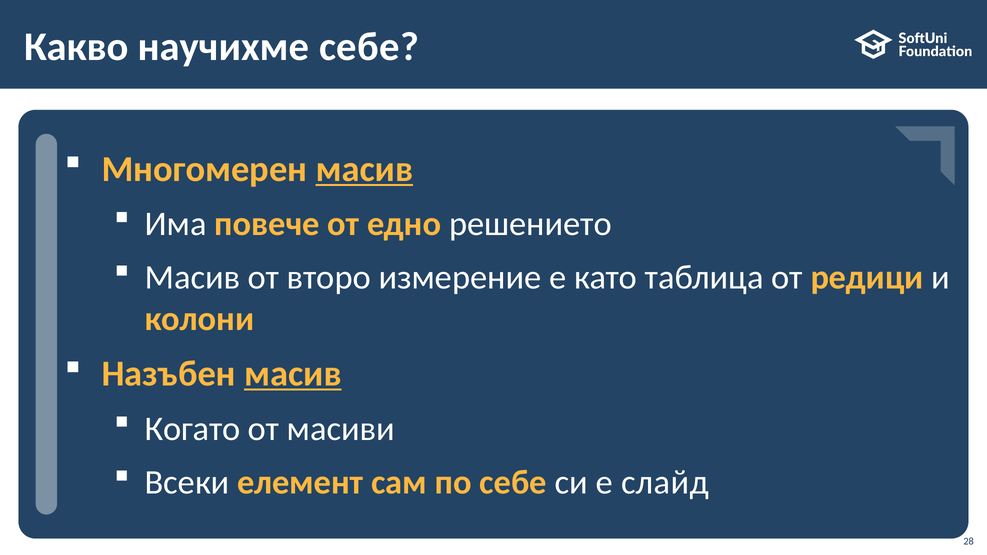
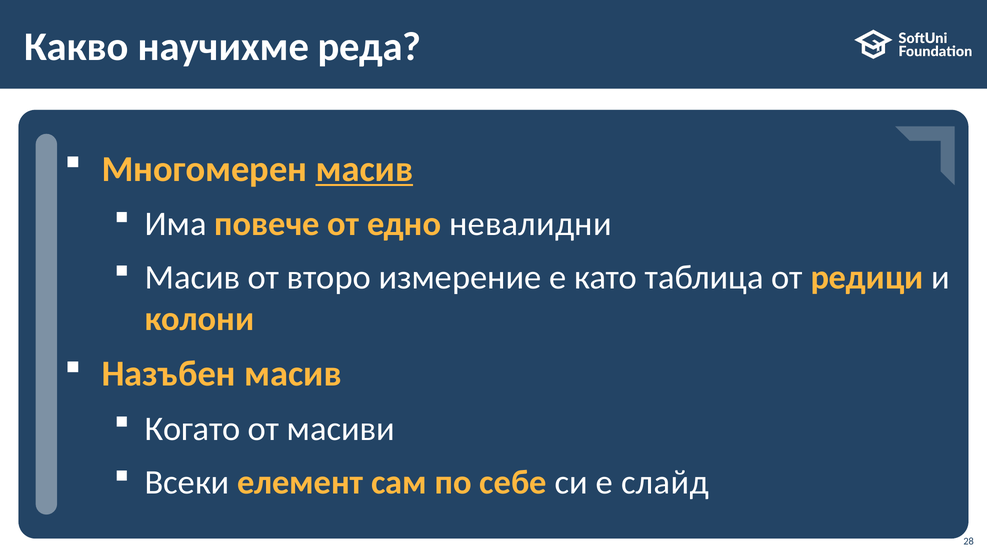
научихме себе: себе -> реда
решението: решението -> невалидни
масив at (293, 374) underline: present -> none
